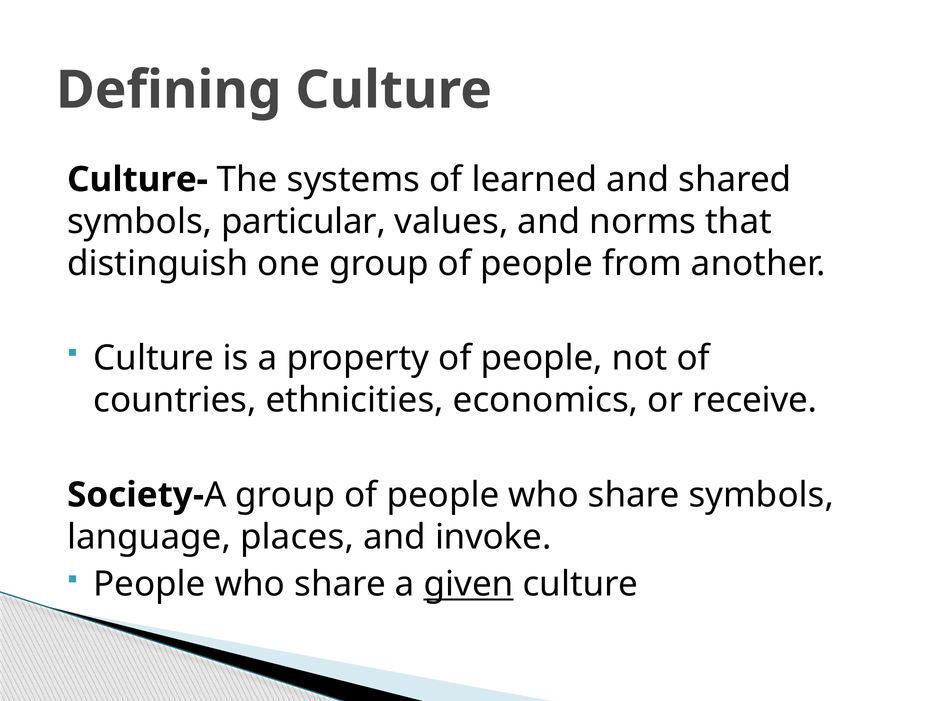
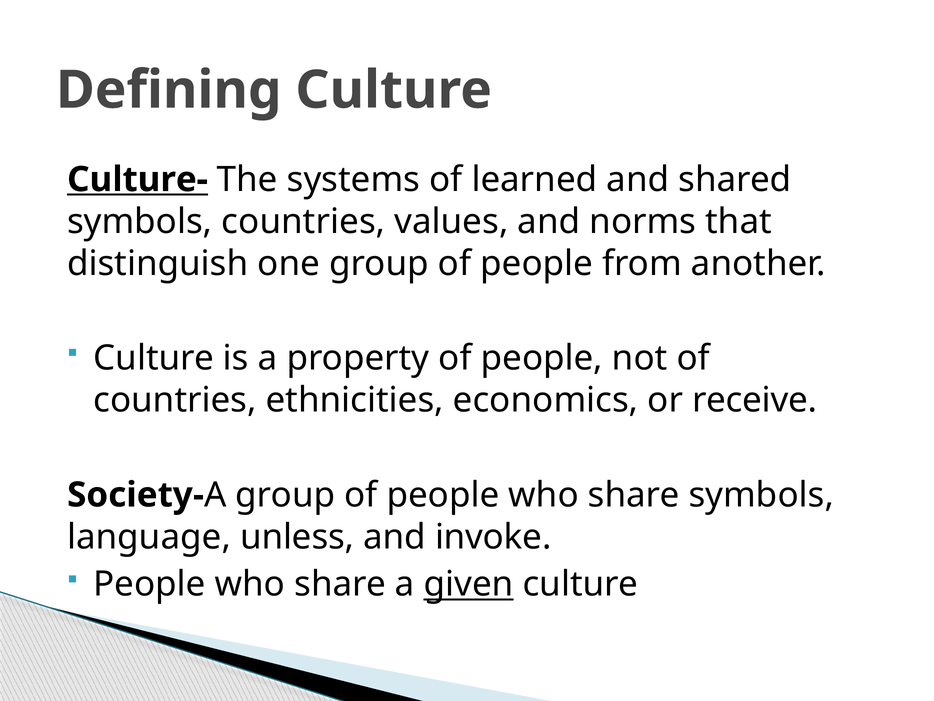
Culture- underline: none -> present
symbols particular: particular -> countries
places: places -> unless
